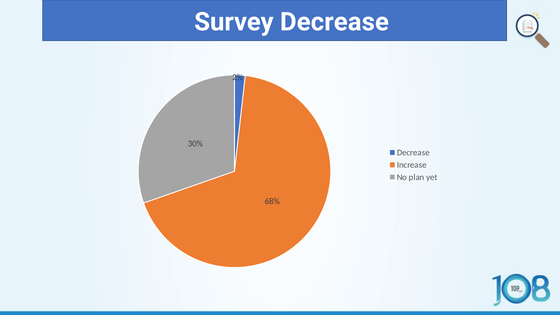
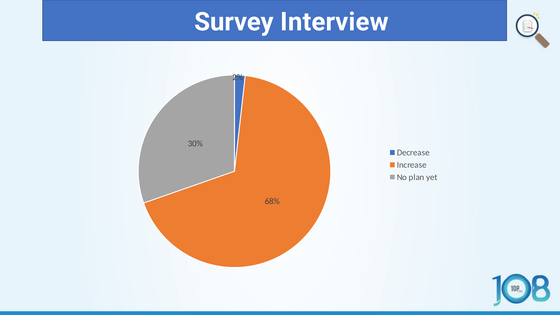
Survey Decrease: Decrease -> Interview
